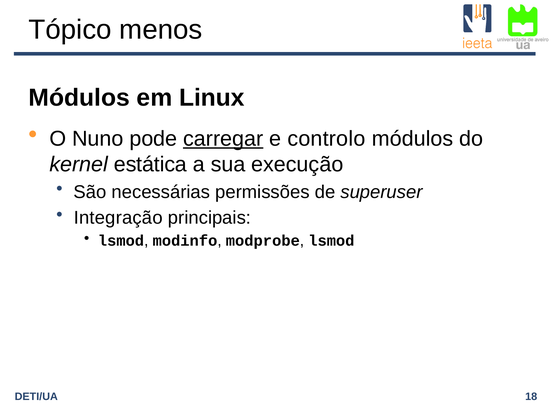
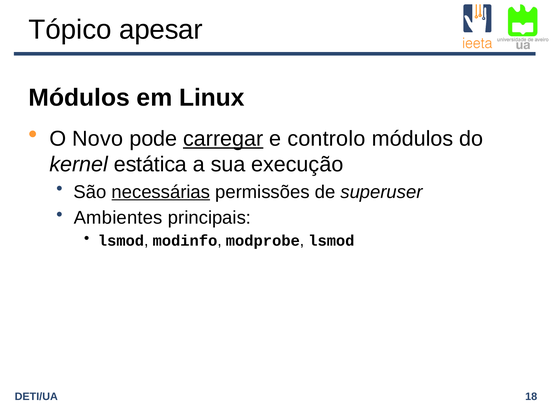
menos: menos -> apesar
Nuno: Nuno -> Novo
necessárias underline: none -> present
Integração: Integração -> Ambientes
